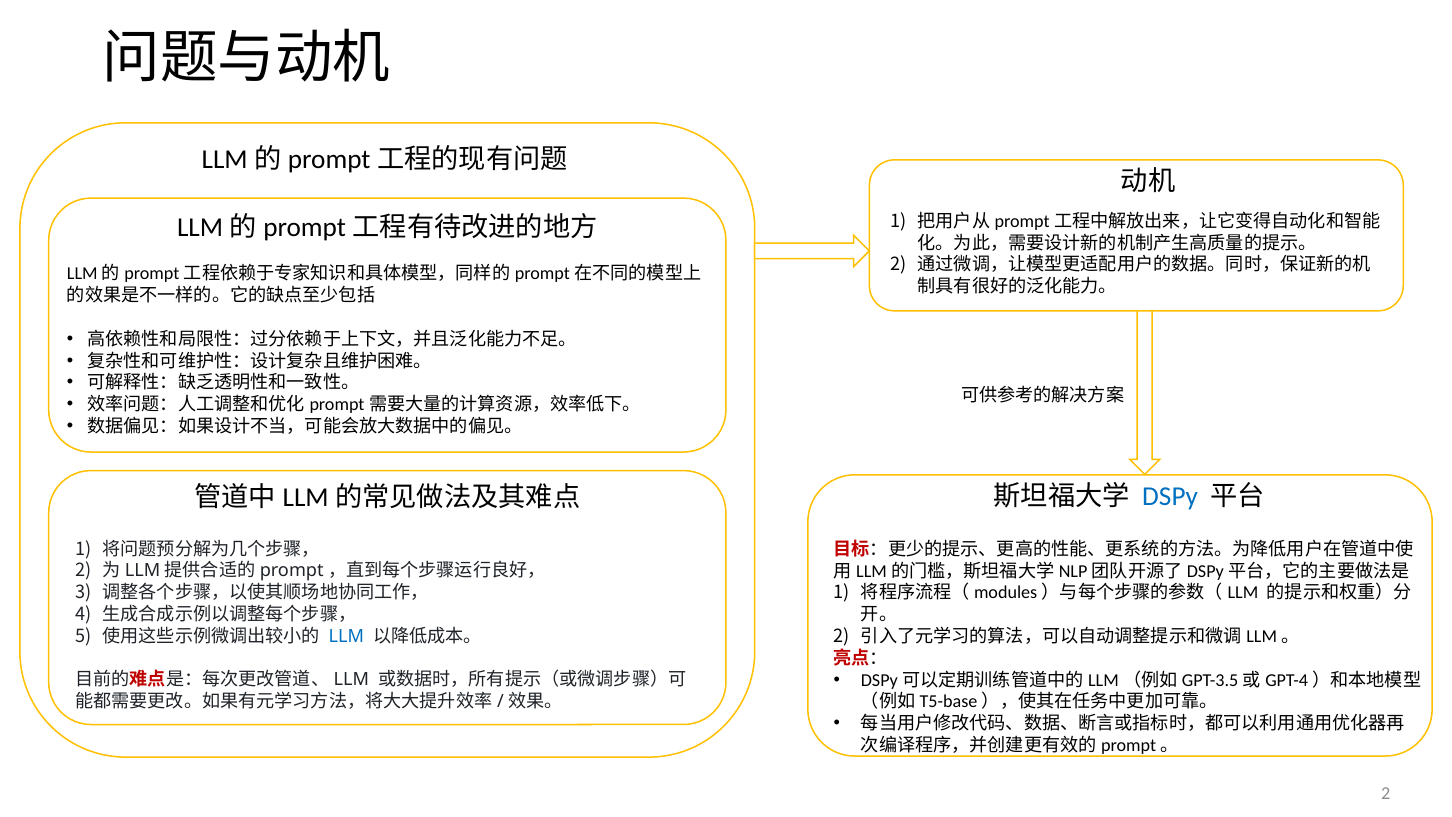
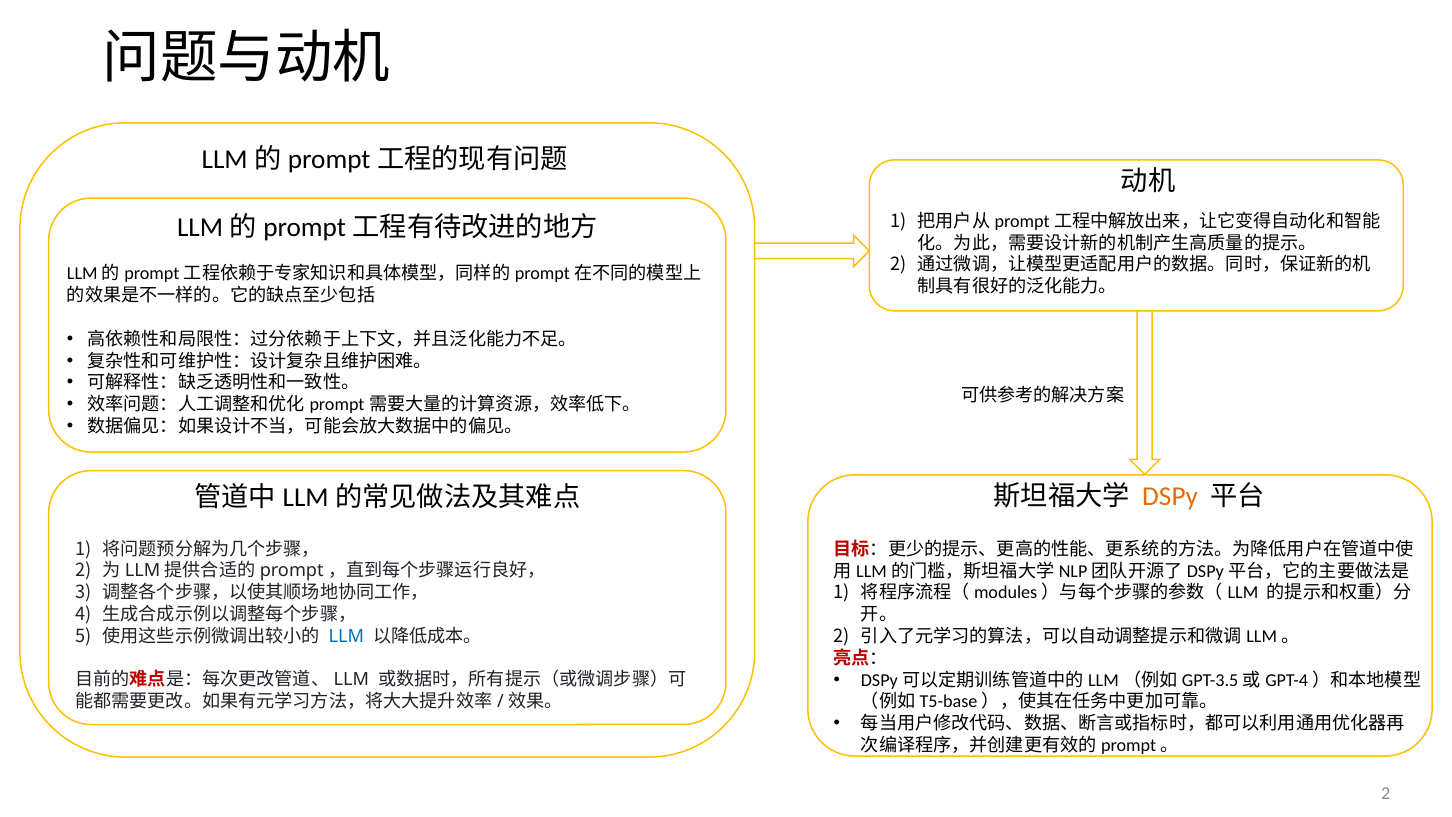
DSPy colour: blue -> orange
